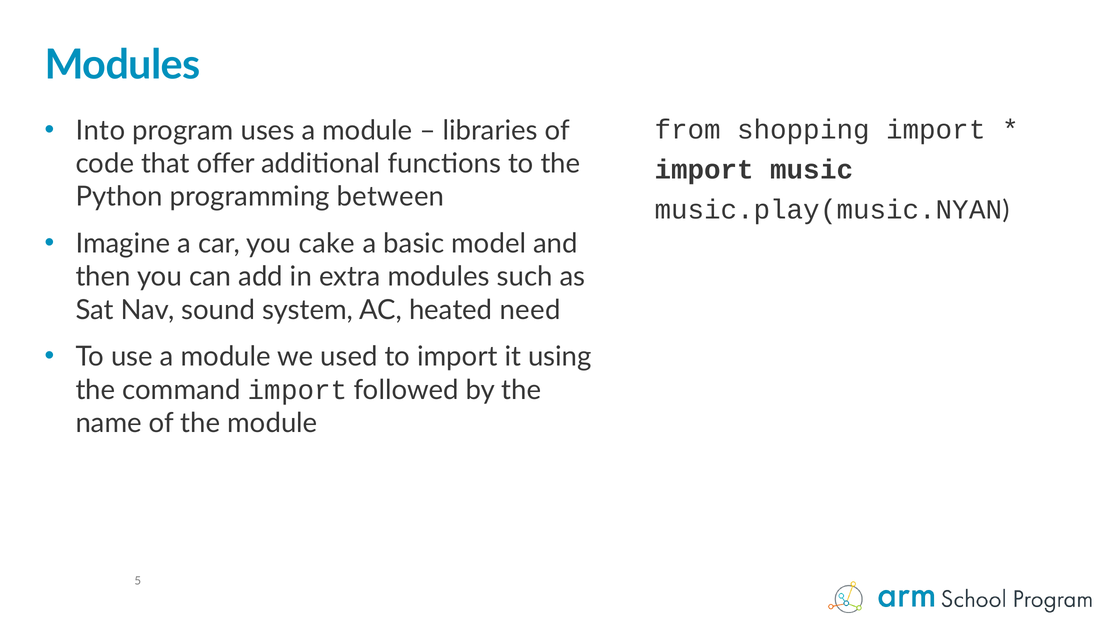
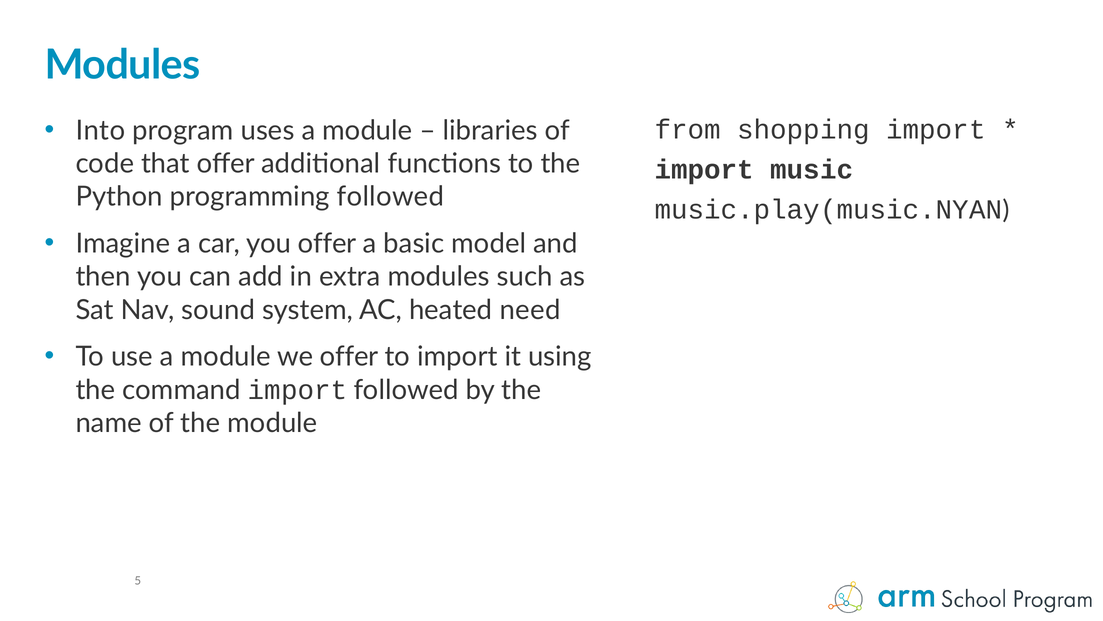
programming between: between -> followed
you cake: cake -> offer
we used: used -> offer
